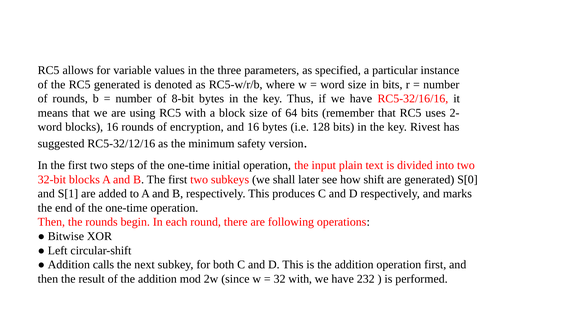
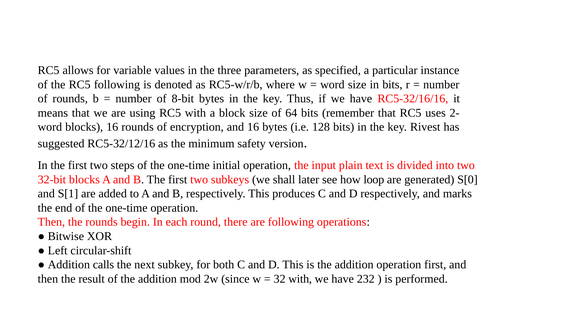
RC5 generated: generated -> following
shift: shift -> loop
